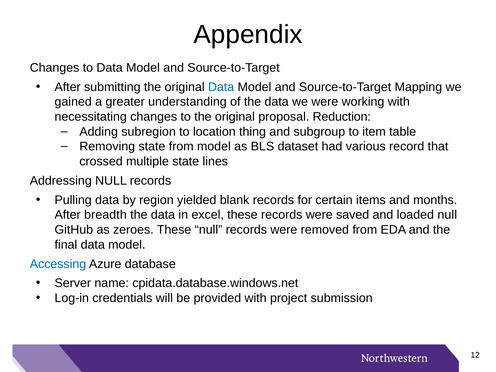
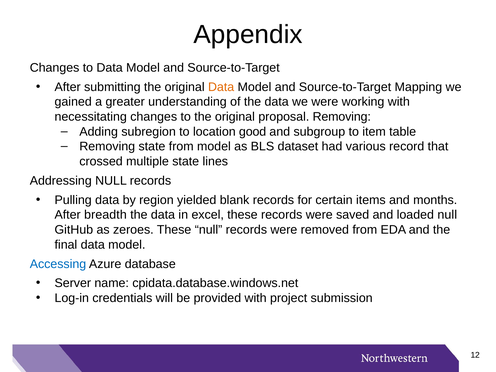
Data at (221, 87) colour: blue -> orange
proposal Reduction: Reduction -> Removing
thing: thing -> good
